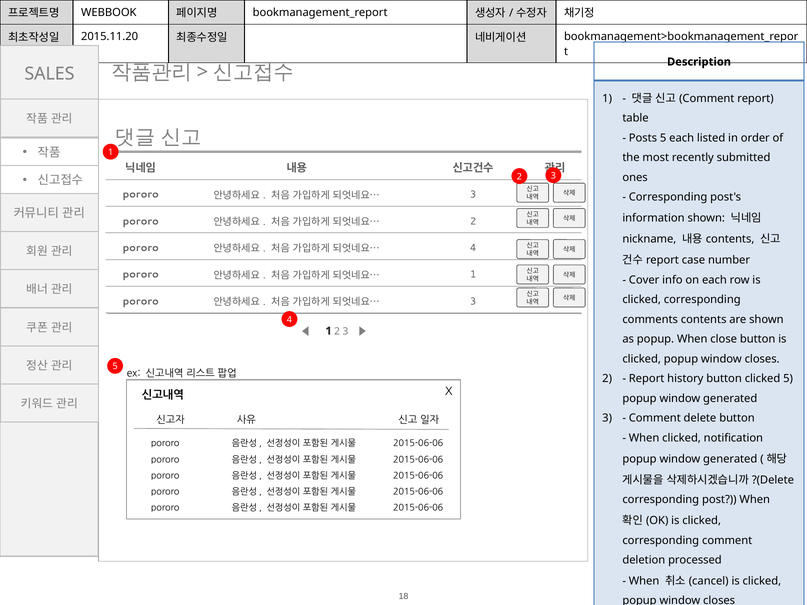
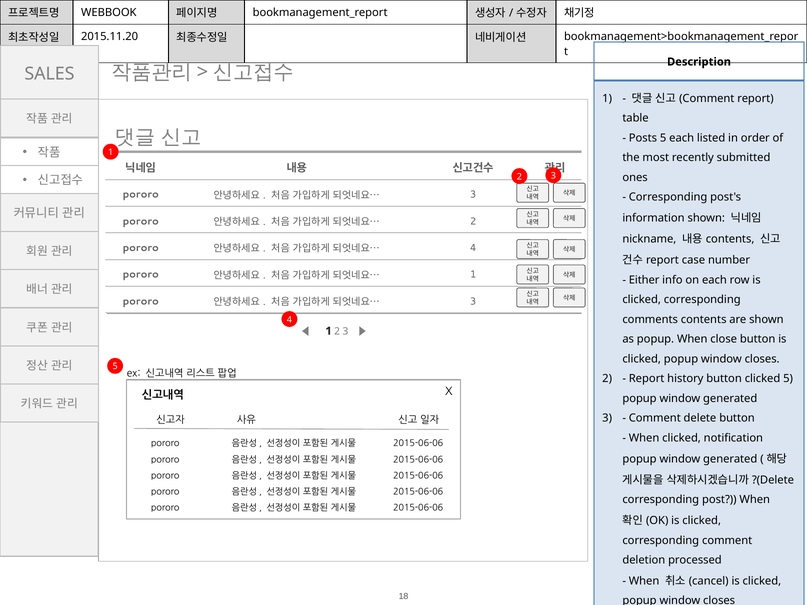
Cover: Cover -> Either
